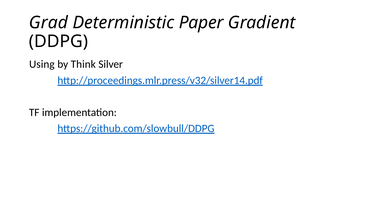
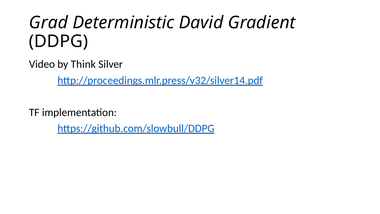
Paper: Paper -> David
Using: Using -> Video
